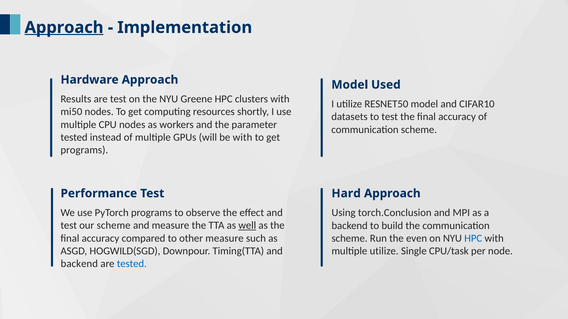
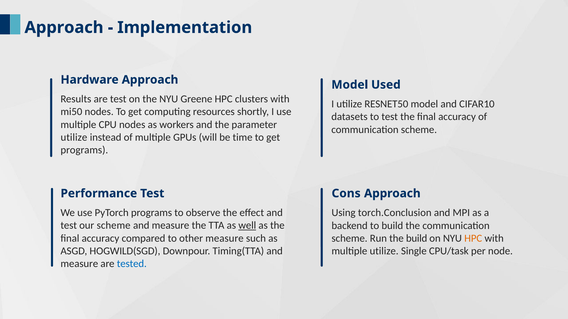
Approach at (64, 28) underline: present -> none
tested at (74, 138): tested -> utilize
be with: with -> time
Hard: Hard -> Cons
the even: even -> build
HPC at (473, 239) colour: blue -> orange
backend at (79, 264): backend -> measure
